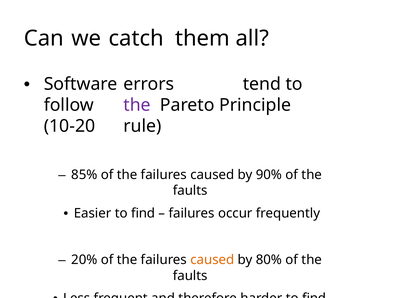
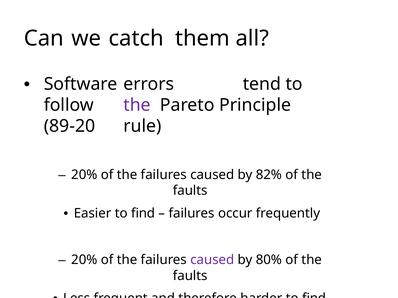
10-20: 10-20 -> 89-20
85% at (84, 175): 85% -> 20%
90%: 90% -> 82%
caused at (212, 260) colour: orange -> purple
